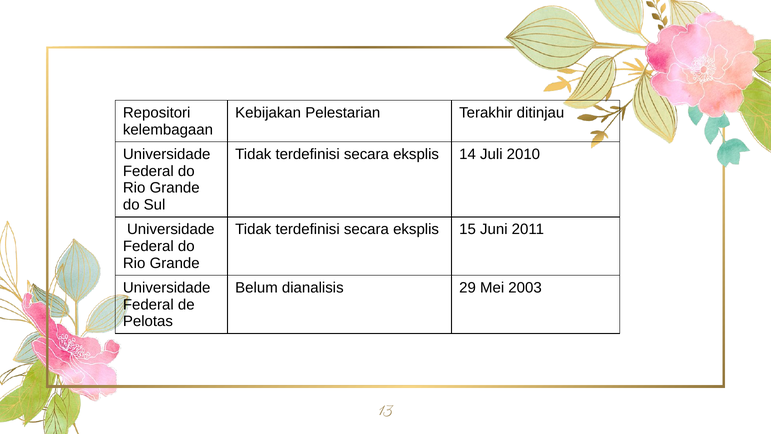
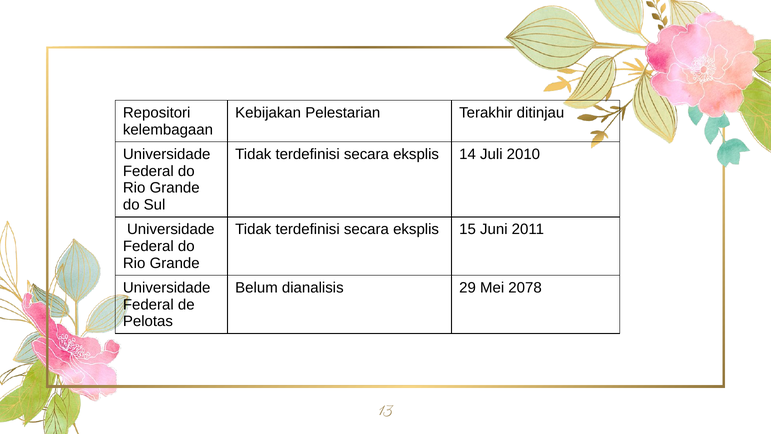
2003: 2003 -> 2078
